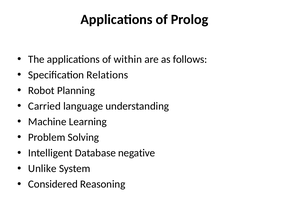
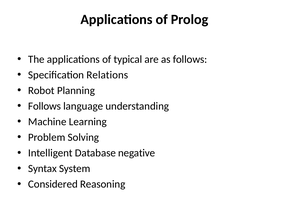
within: within -> typical
Carried at (44, 106): Carried -> Follows
Unlike: Unlike -> Syntax
